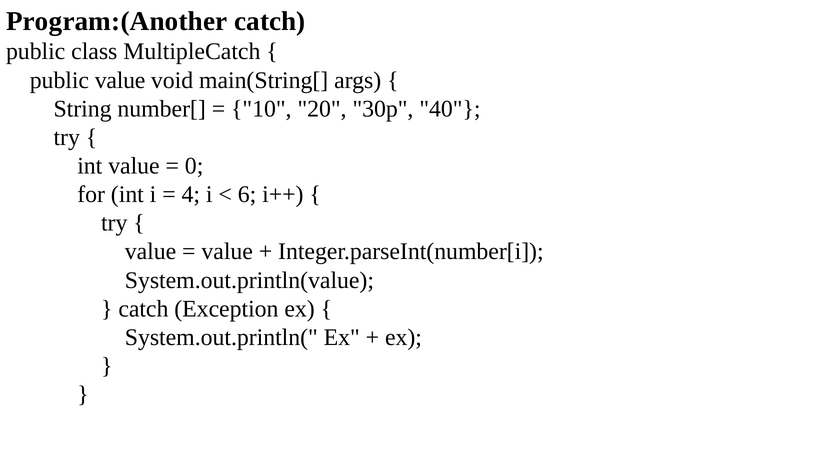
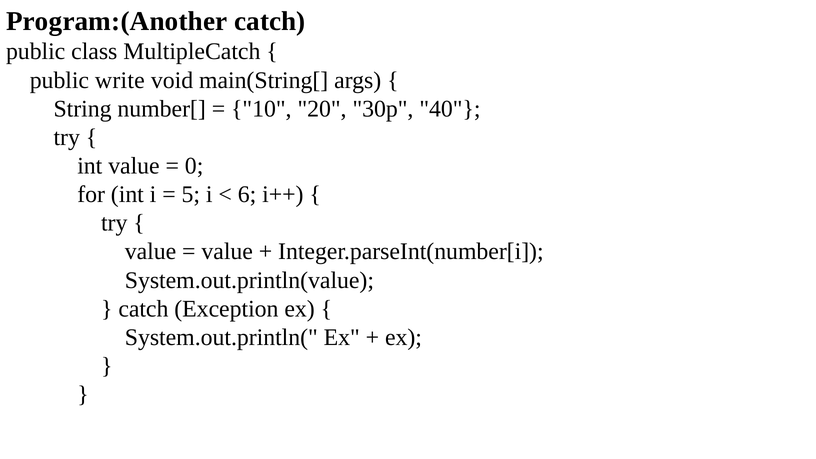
public value: value -> write
4: 4 -> 5
